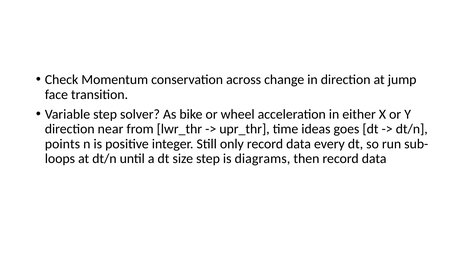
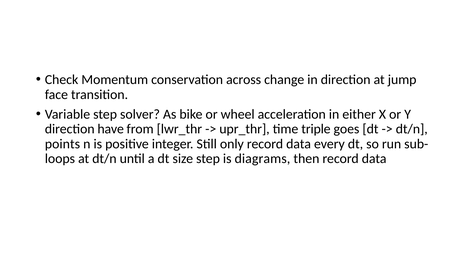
near: near -> have
ideas: ideas -> triple
